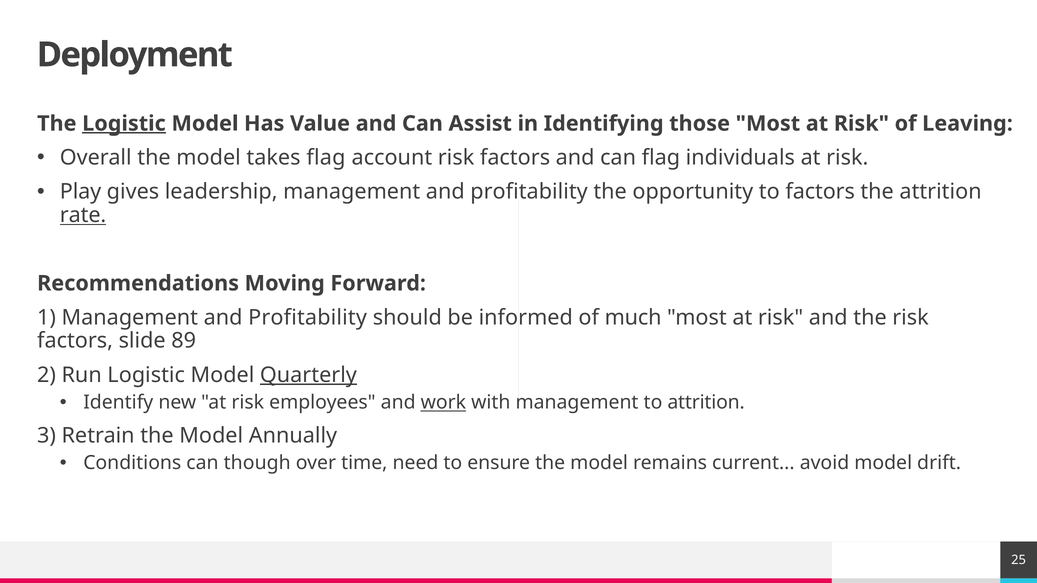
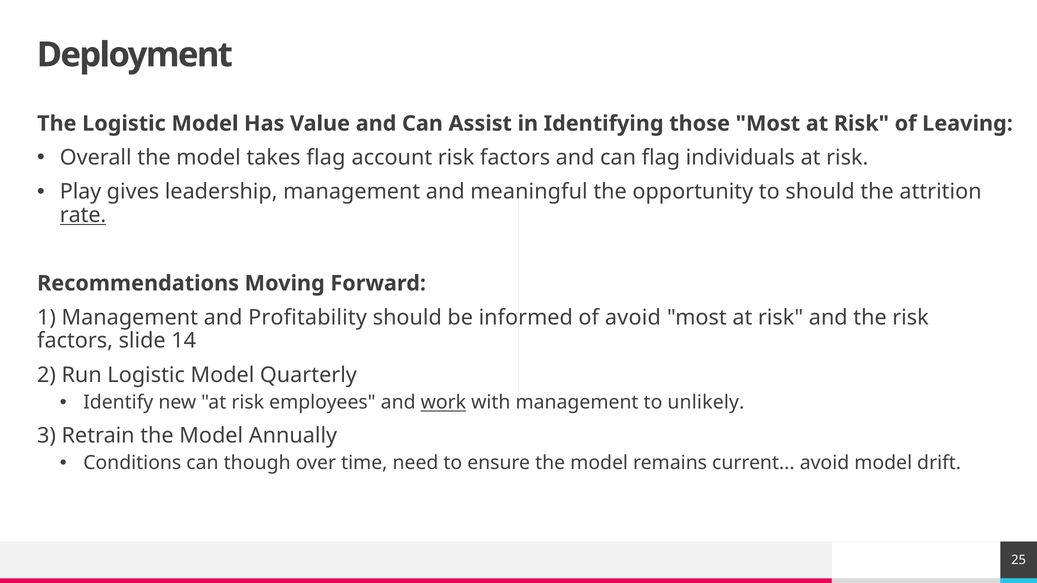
Logistic at (124, 124) underline: present -> none
leadership management and profitability: profitability -> meaningful
to factors: factors -> should
of much: much -> avoid
89: 89 -> 14
Quarterly underline: present -> none
to attrition: attrition -> unlikely
